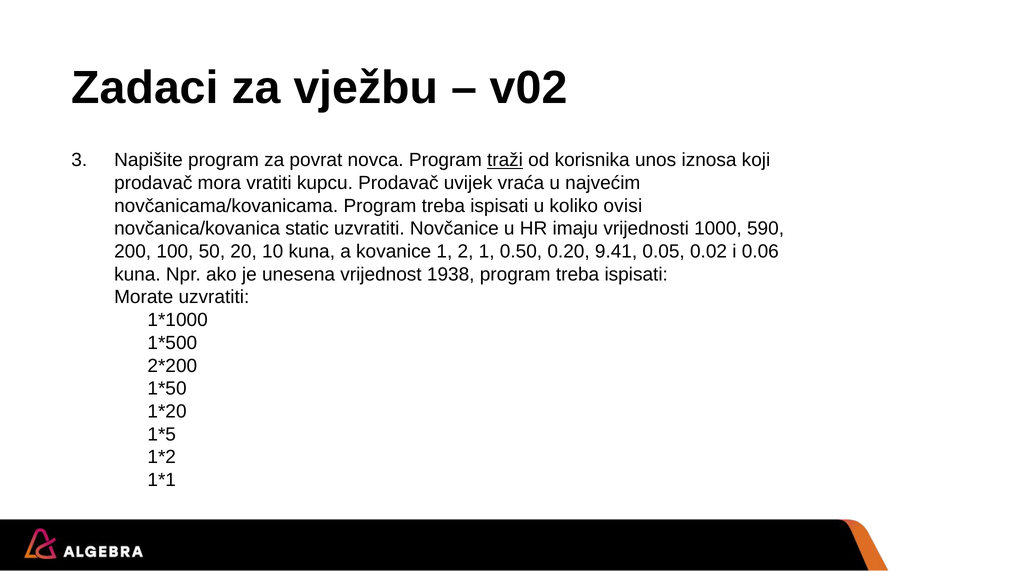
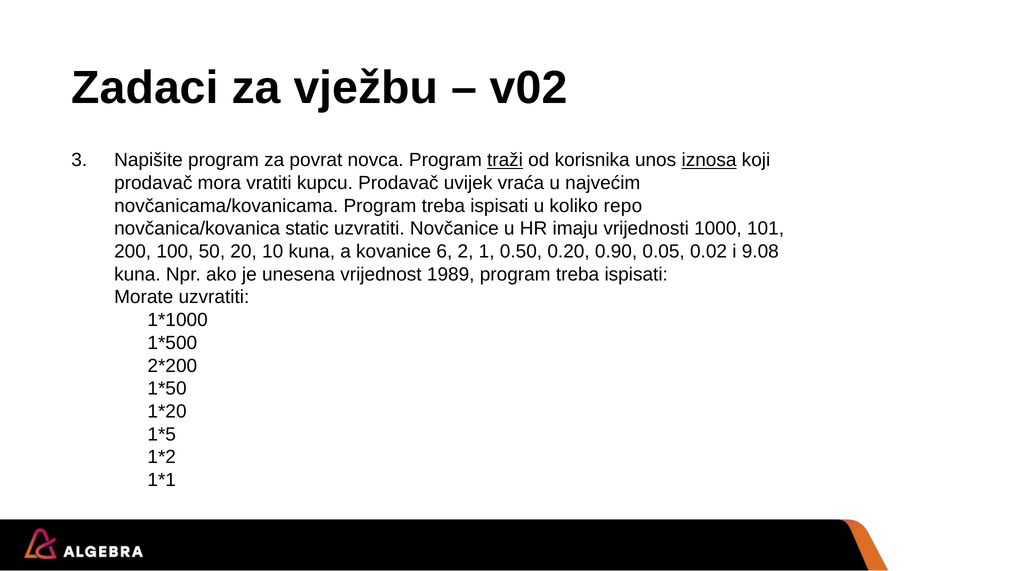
iznosa underline: none -> present
ovisi: ovisi -> repo
590: 590 -> 101
kovanice 1: 1 -> 6
9.41: 9.41 -> 0.90
0.06: 0.06 -> 9.08
1938: 1938 -> 1989
